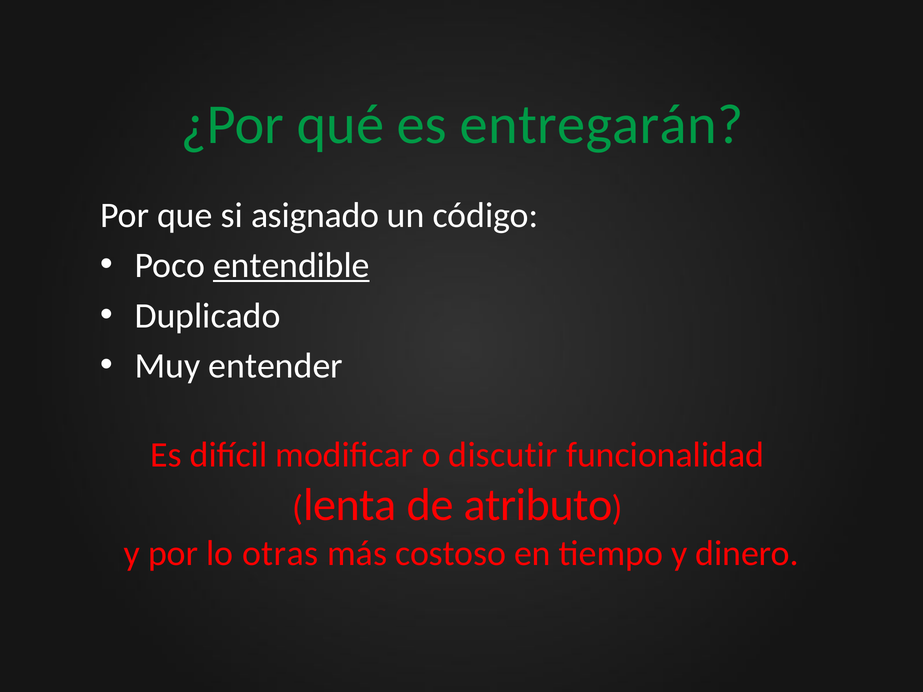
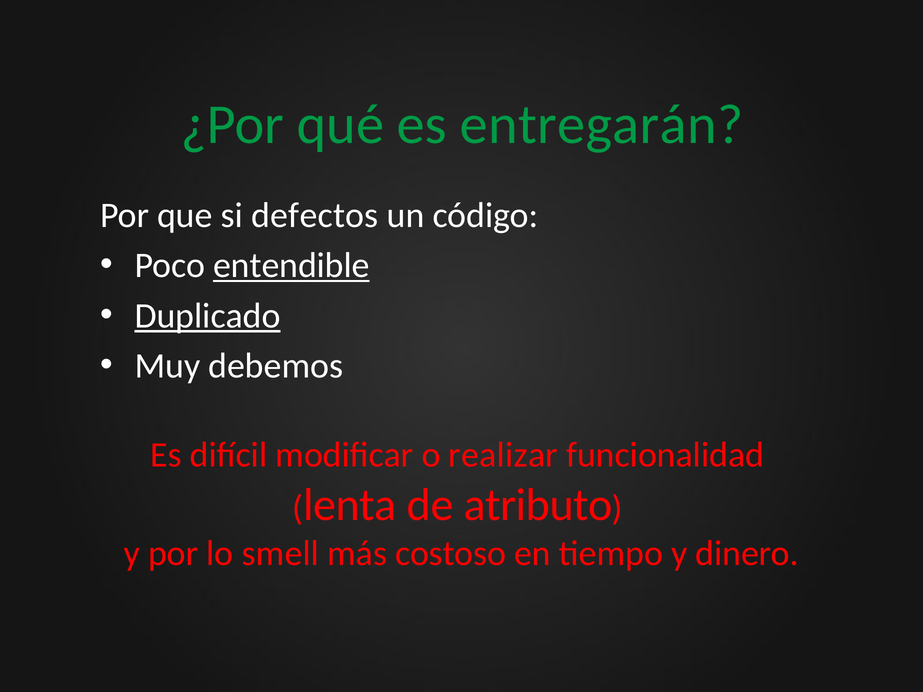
asignado: asignado -> defectos
Duplicado underline: none -> present
entender: entender -> debemos
discutir: discutir -> realizar
otras: otras -> smell
